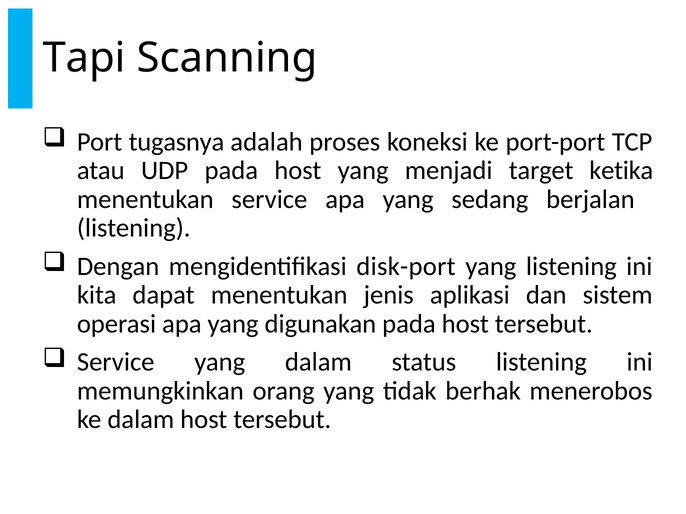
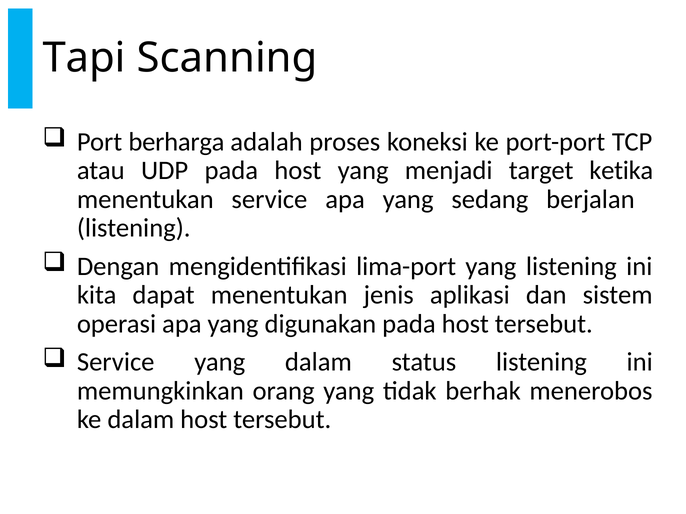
tugasnya: tugasnya -> berharga
disk-port: disk-port -> lima-port
